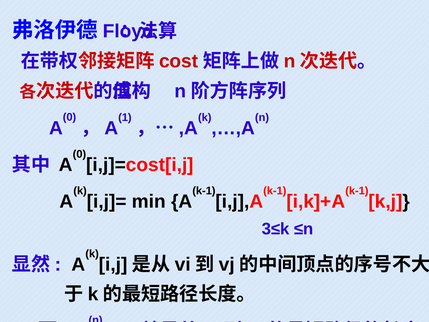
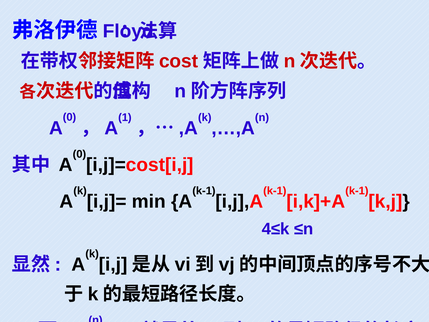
3≤k: 3≤k -> 4≤k
